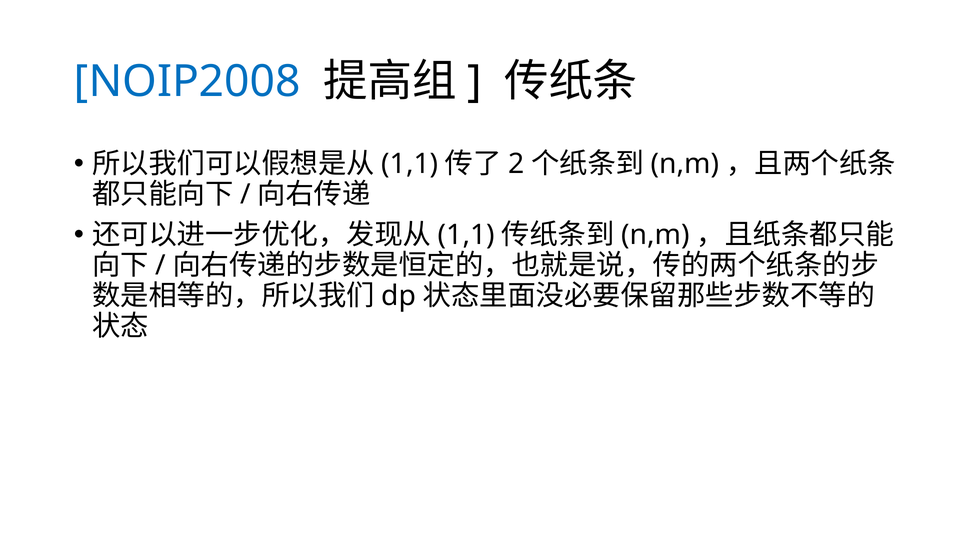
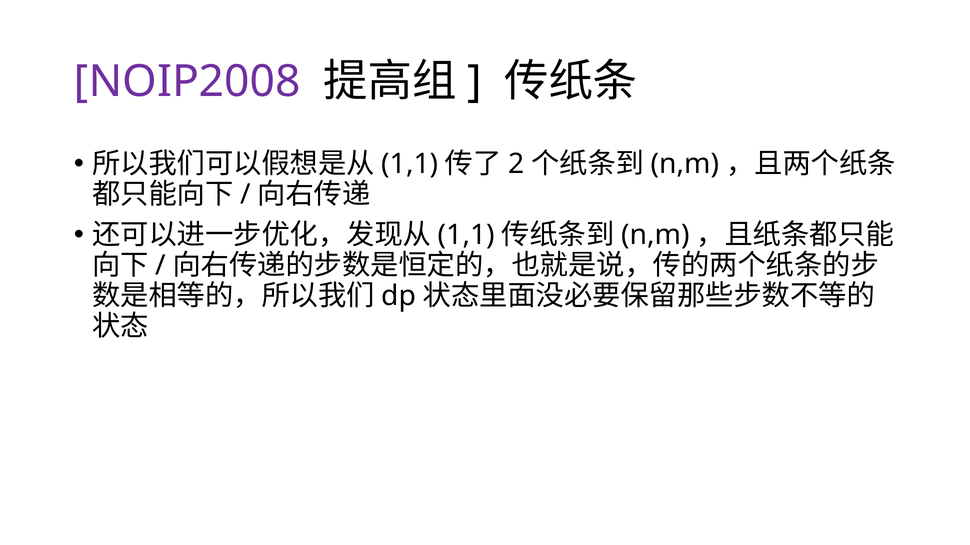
NOIP2008 colour: blue -> purple
